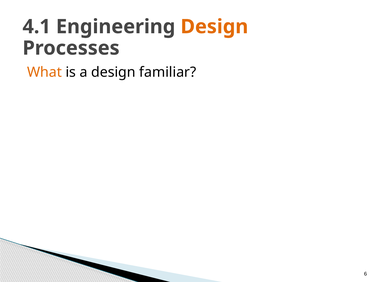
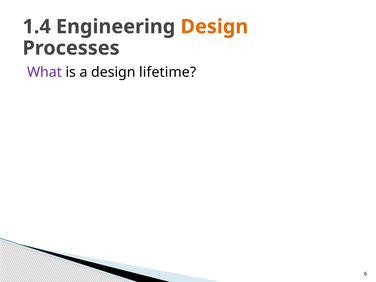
4.1: 4.1 -> 1.4
What colour: orange -> purple
familiar: familiar -> lifetime
